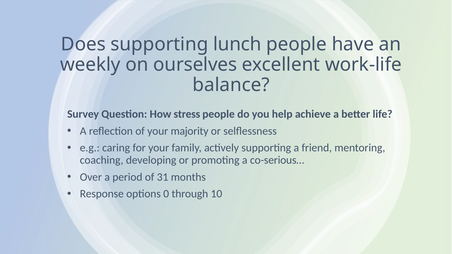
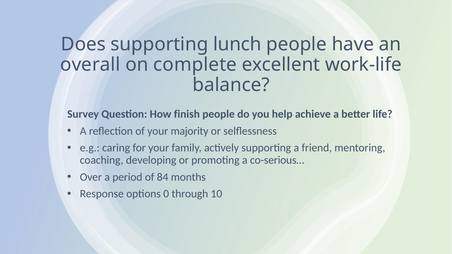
weekly: weekly -> overall
ourselves: ourselves -> complete
stress: stress -> finish
31: 31 -> 84
